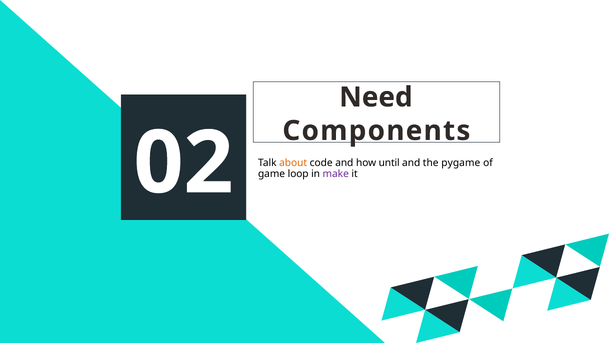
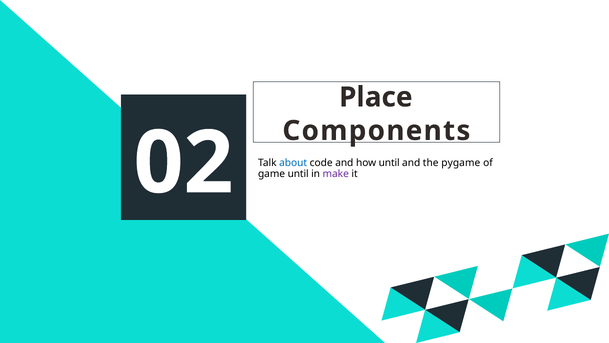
Need: Need -> Place
about colour: orange -> blue
game loop: loop -> until
